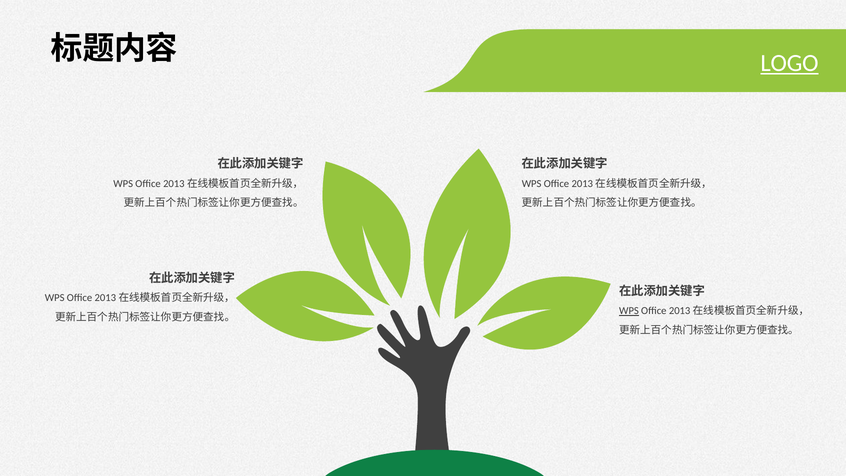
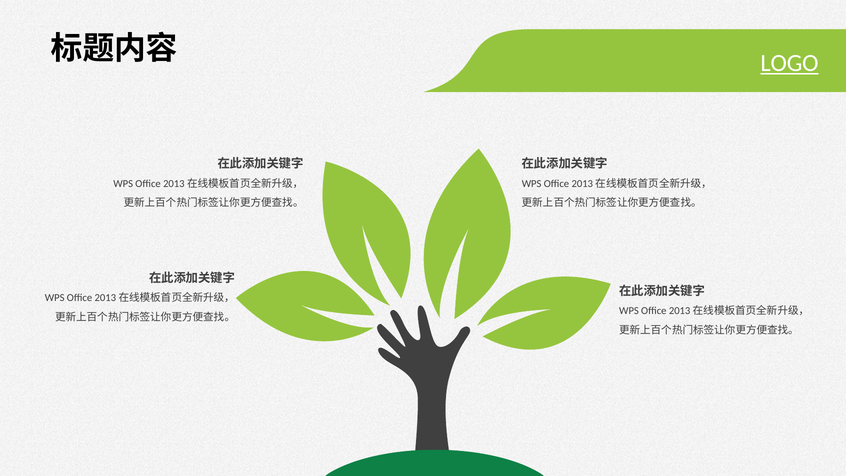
WPS at (629, 311) underline: present -> none
